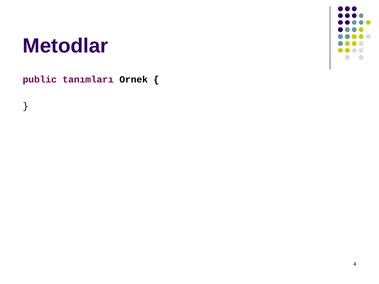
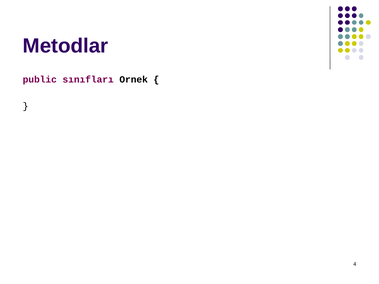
tanımları: tanımları -> sınıfları
